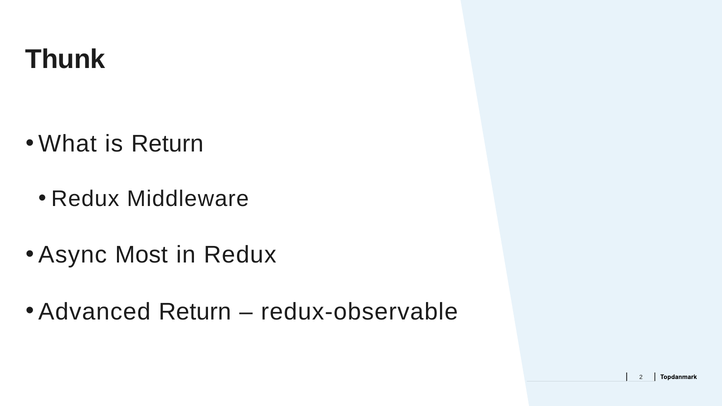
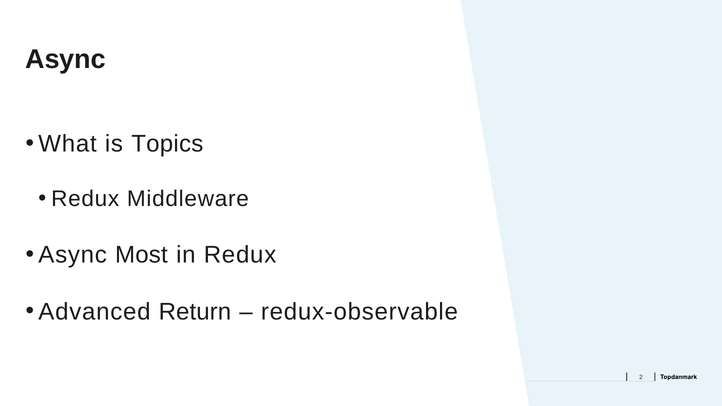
Thunk at (65, 59): Thunk -> Async
is Return: Return -> Topics
